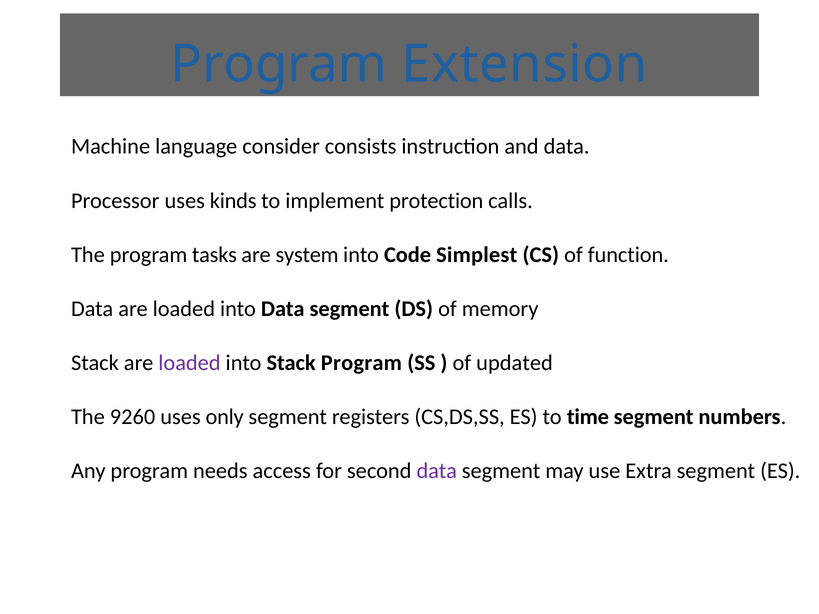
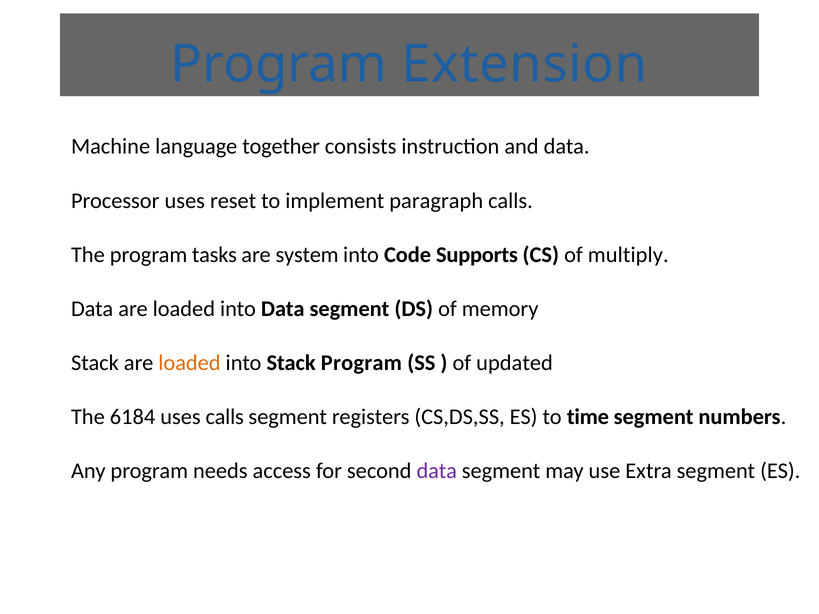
consider: consider -> together
kinds: kinds -> reset
protection: protection -> paragraph
Simplest: Simplest -> Supports
function: function -> multiply
loaded at (189, 363) colour: purple -> orange
9260: 9260 -> 6184
uses only: only -> calls
